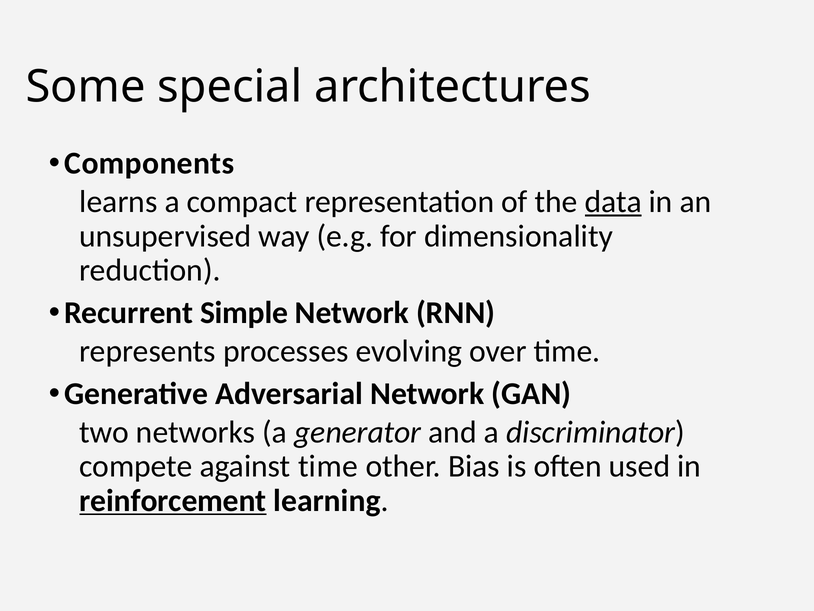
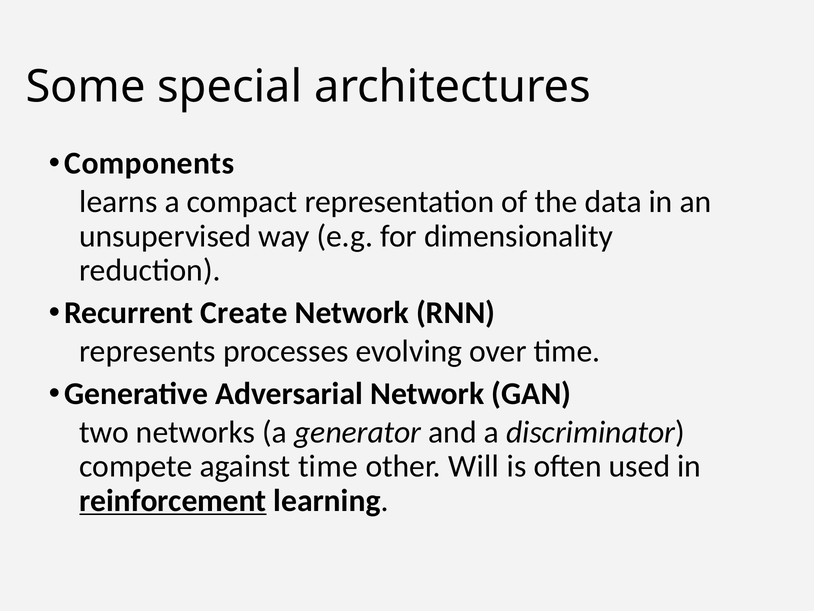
data underline: present -> none
Simple: Simple -> Create
Bias: Bias -> Will
